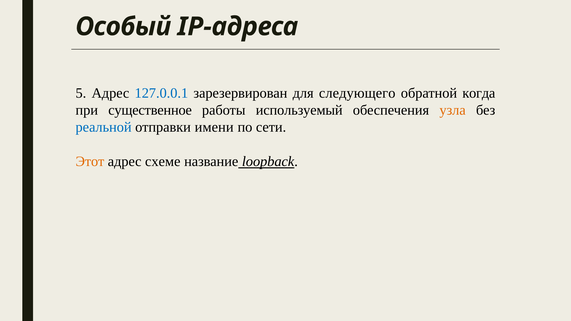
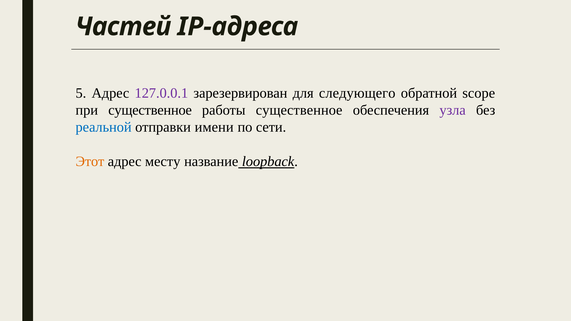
Особый: Особый -> Частей
127.0.0.1 colour: blue -> purple
когда: когда -> scope
работы используемый: используемый -> существенное
узла colour: orange -> purple
схеме: схеме -> месту
